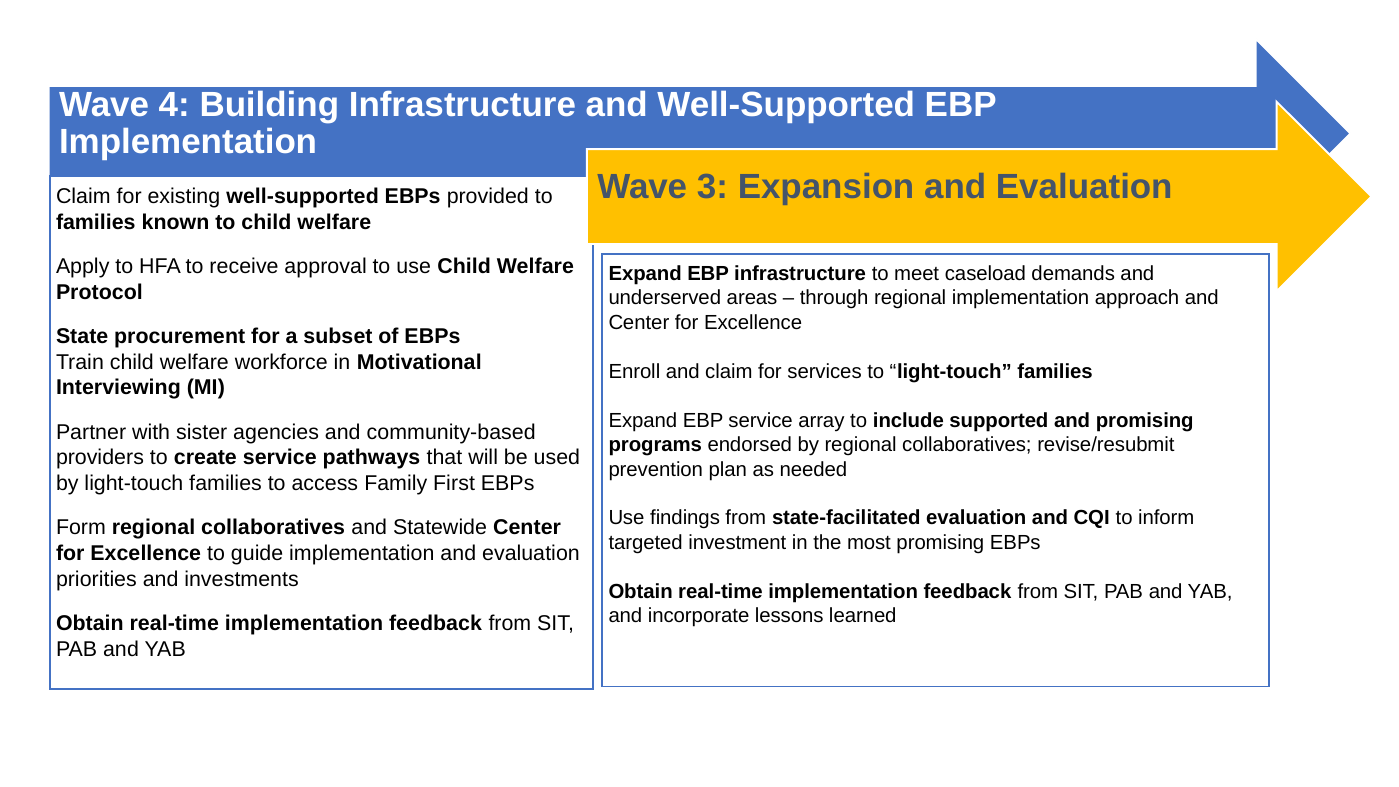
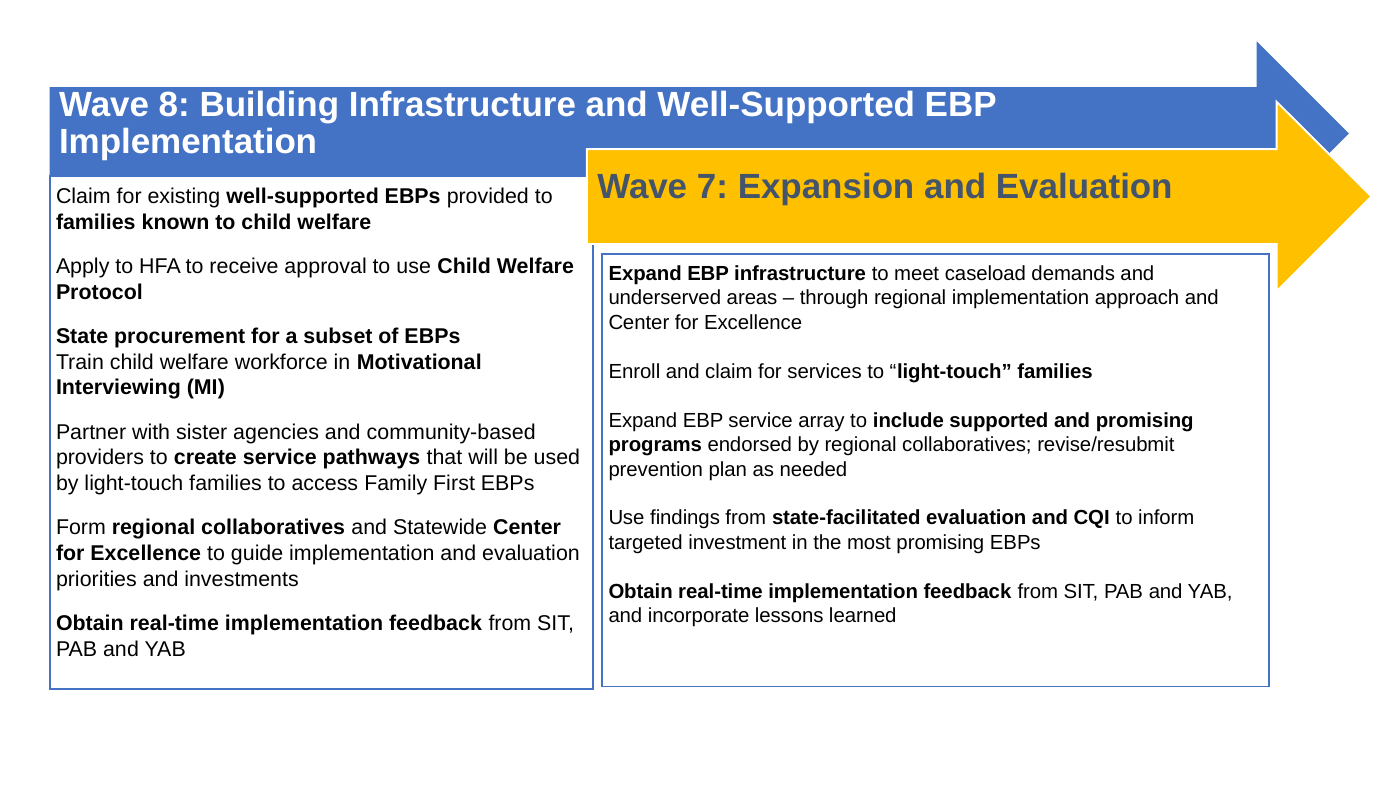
4: 4 -> 8
3: 3 -> 7
